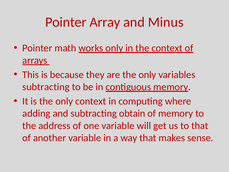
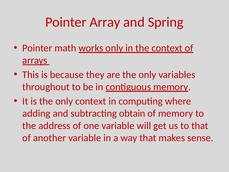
Minus: Minus -> Spring
subtracting at (46, 87): subtracting -> throughout
